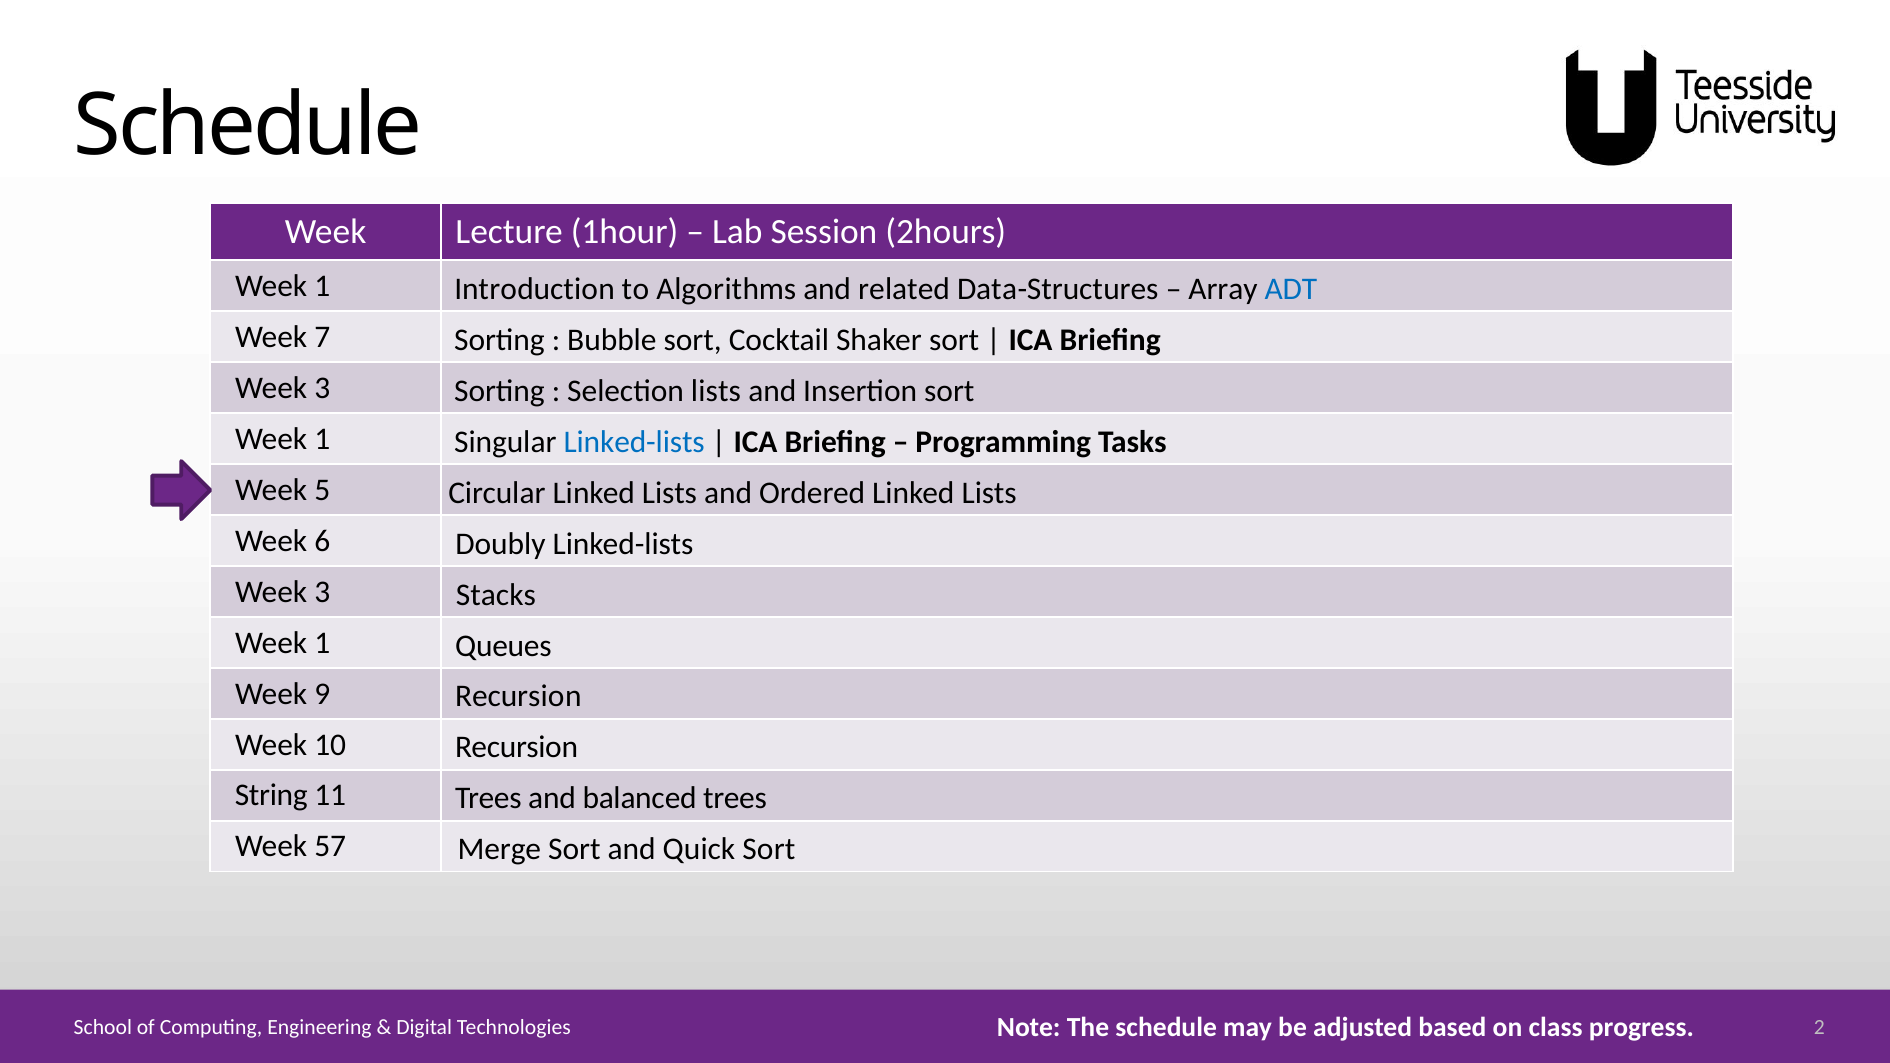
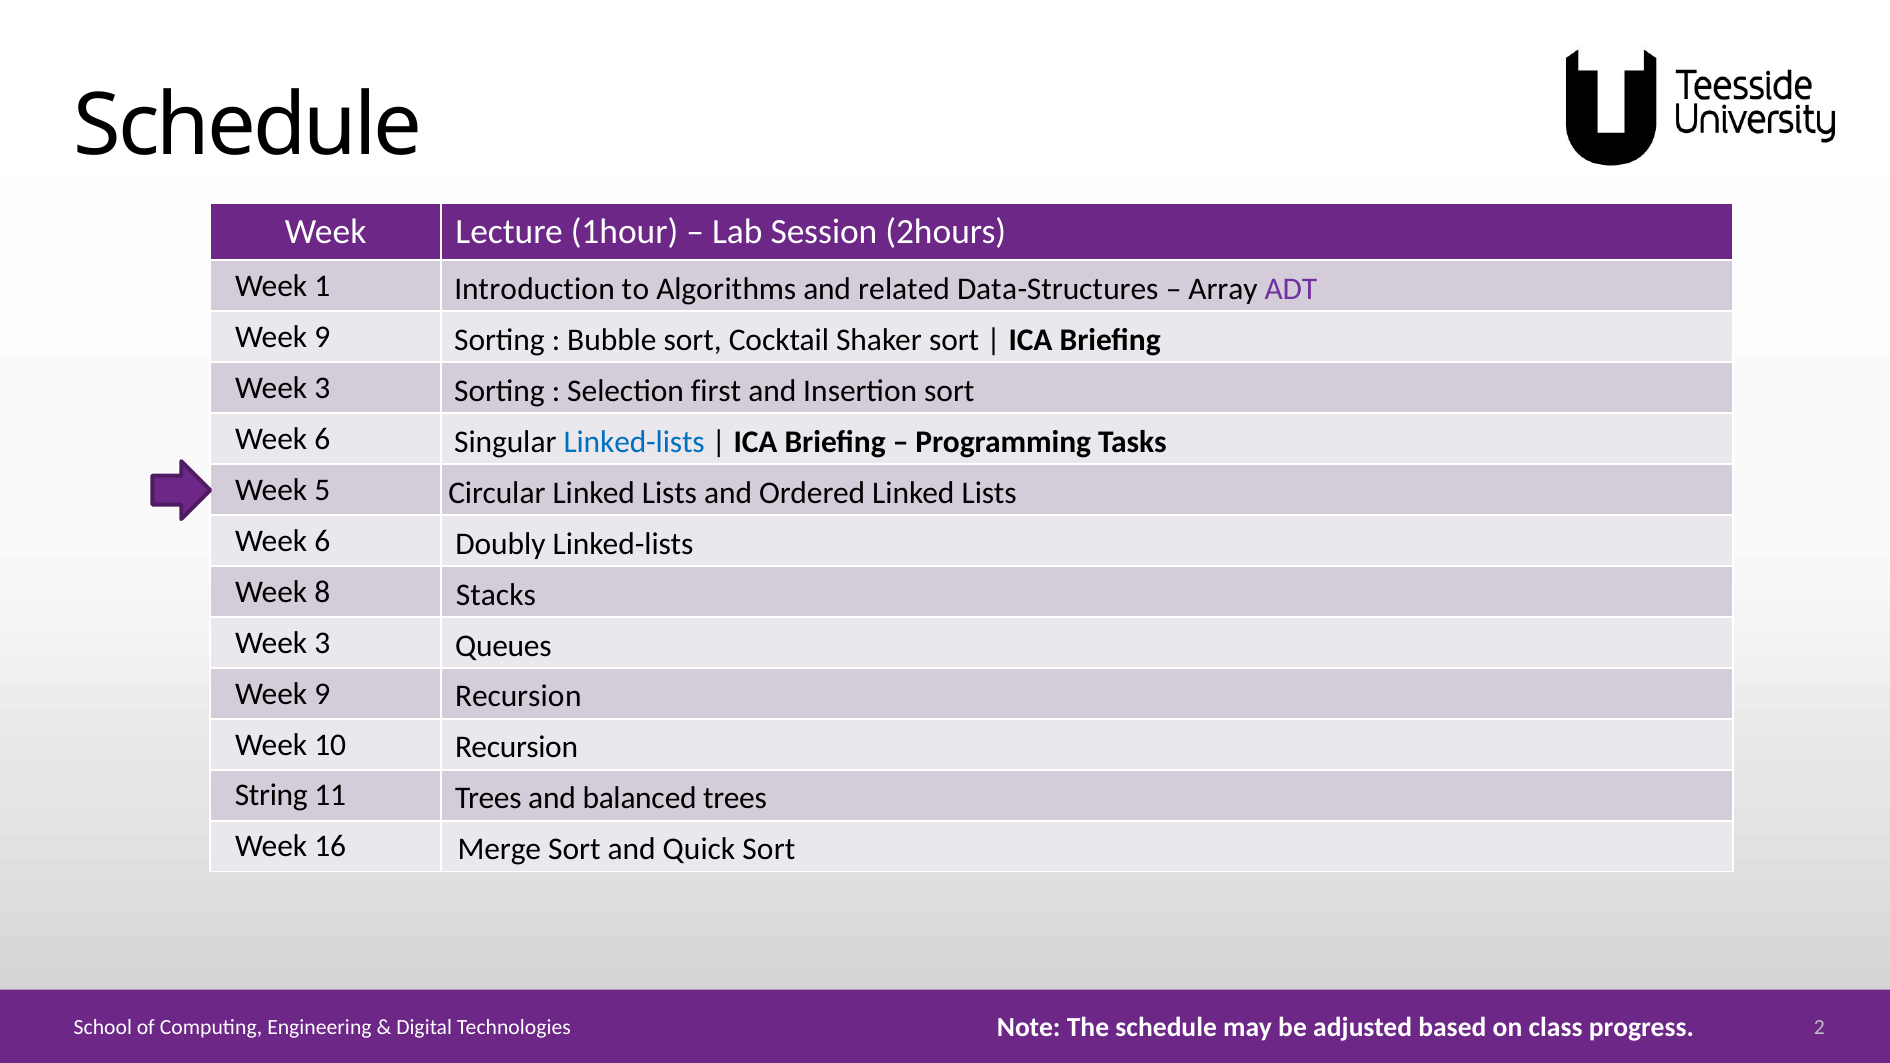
ADT colour: blue -> purple
7 at (322, 337): 7 -> 9
Selection lists: lists -> first
1 at (322, 439): 1 -> 6
3 at (322, 592): 3 -> 8
1 at (322, 643): 1 -> 3
57: 57 -> 16
